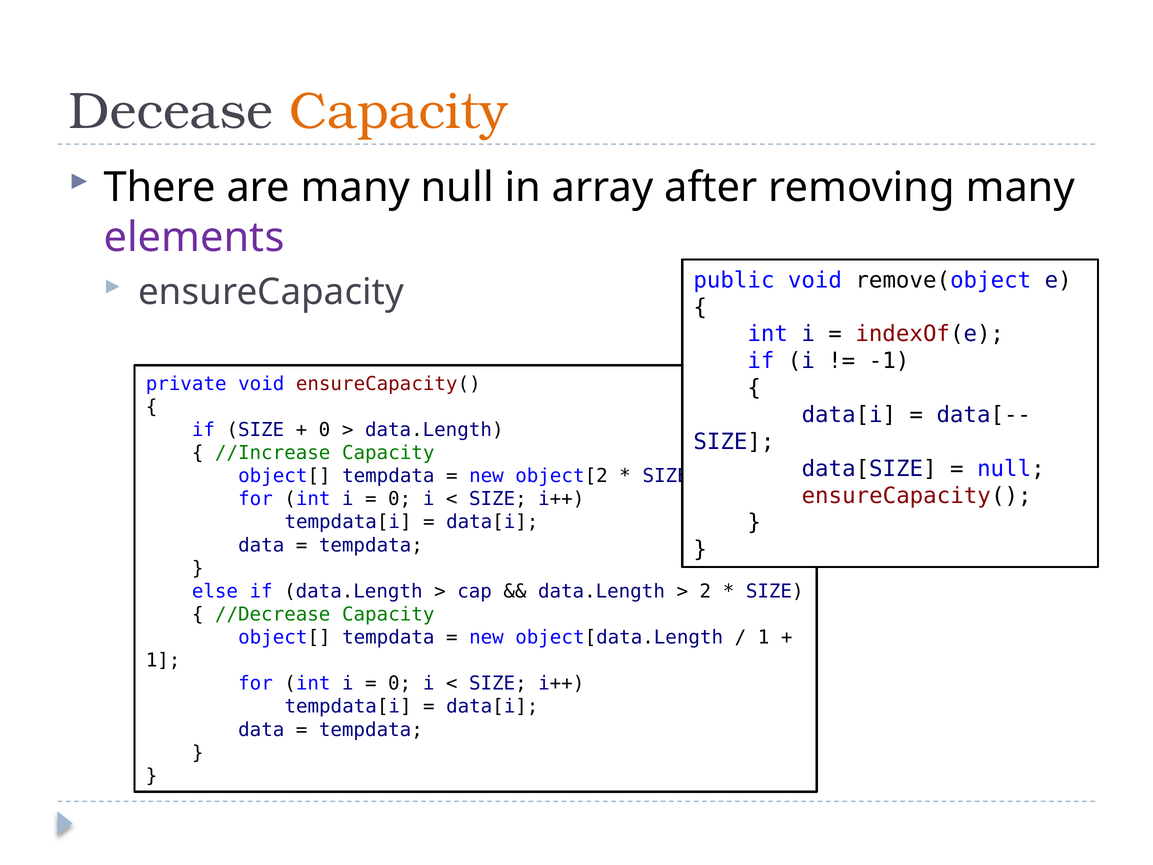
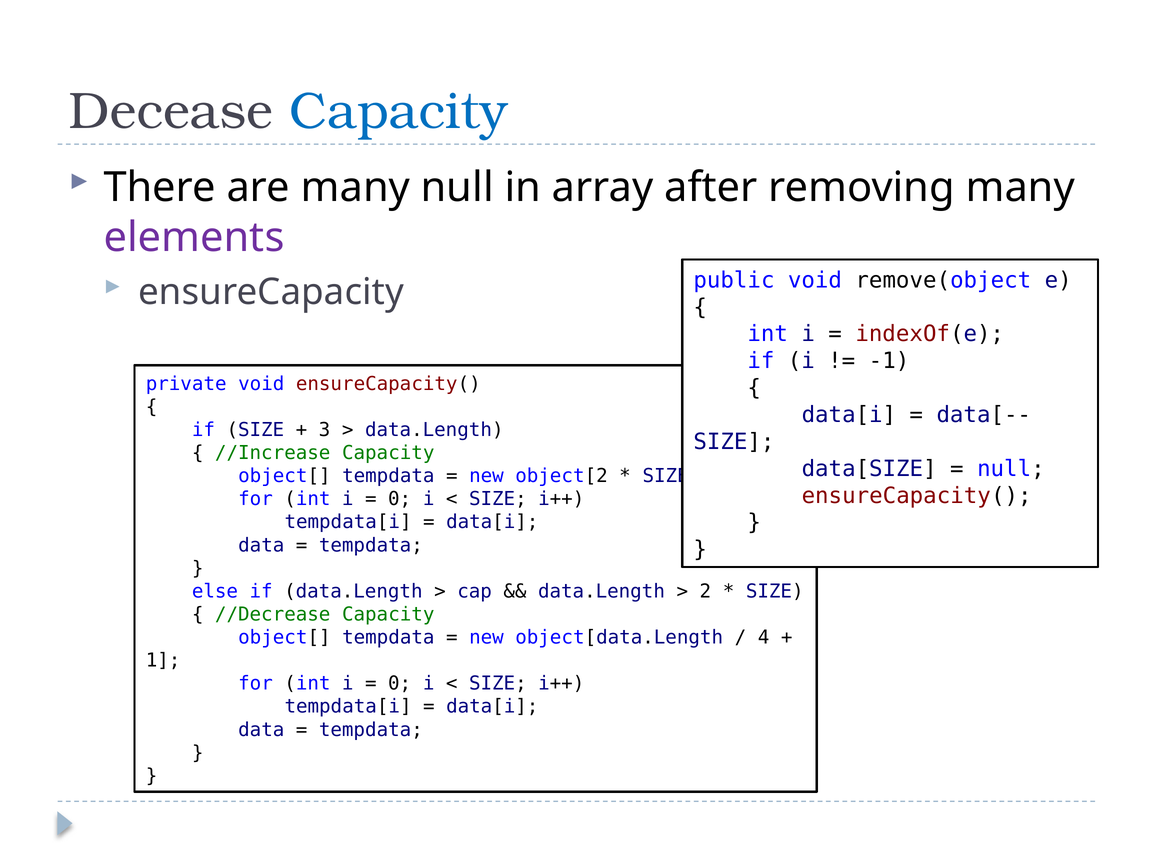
Capacity at (399, 111) colour: orange -> blue
0 at (325, 430): 0 -> 3
1 at (764, 637): 1 -> 4
